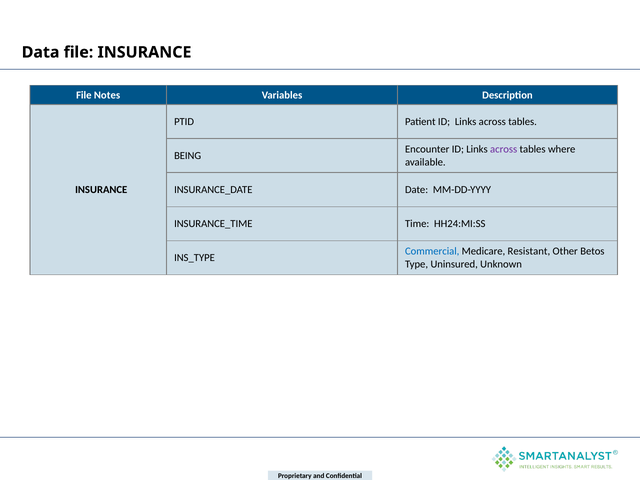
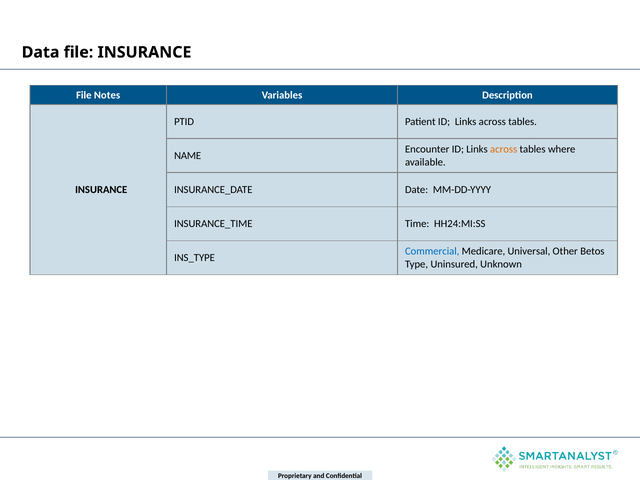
across at (504, 149) colour: purple -> orange
BEING: BEING -> NAME
Resistant: Resistant -> Universal
